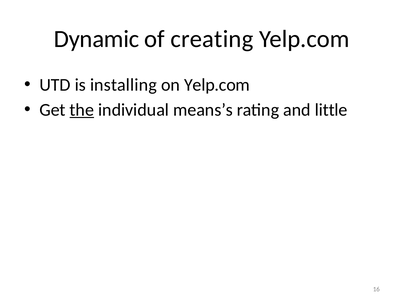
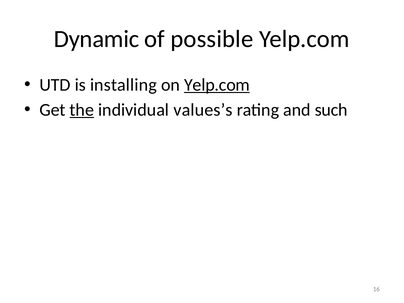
creating: creating -> possible
Yelp.com at (217, 85) underline: none -> present
means’s: means’s -> values’s
little: little -> such
